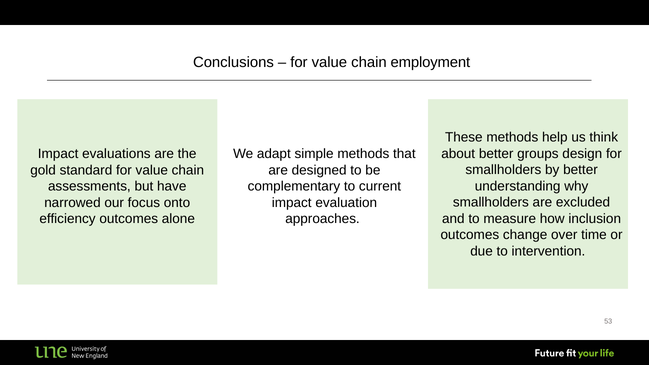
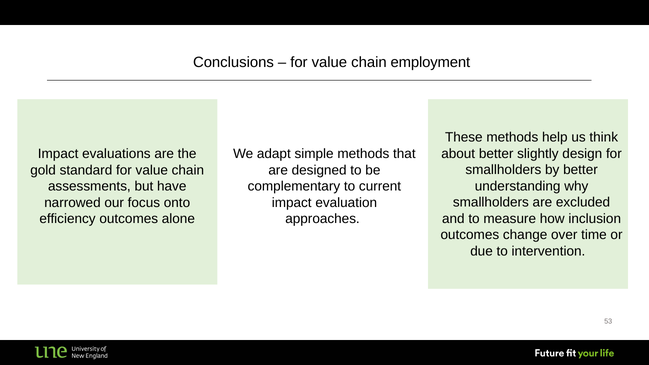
groups: groups -> slightly
